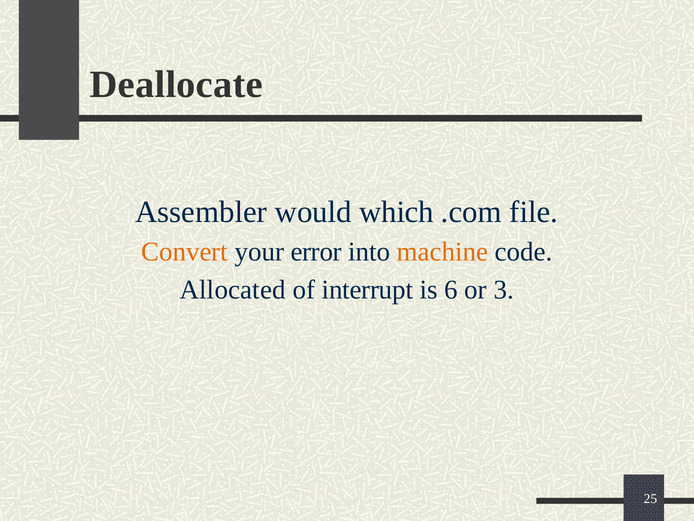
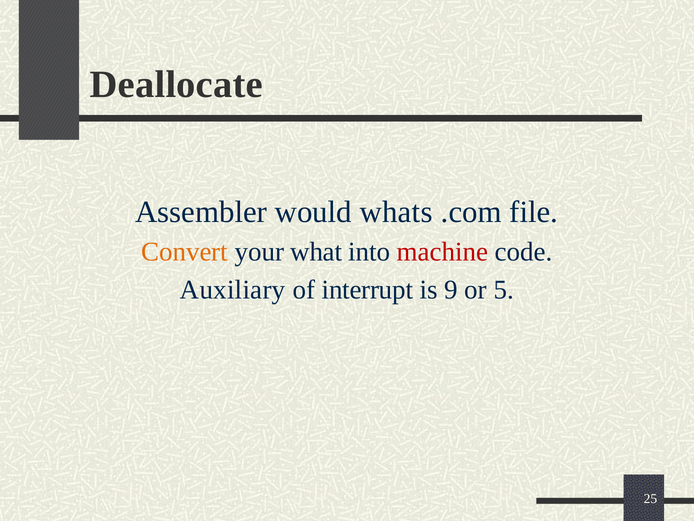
which: which -> whats
error: error -> what
machine colour: orange -> red
Allocated: Allocated -> Auxiliary
6: 6 -> 9
3: 3 -> 5
